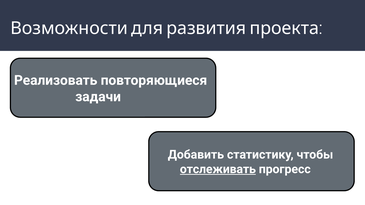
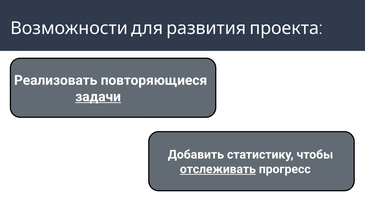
задачи underline: none -> present
